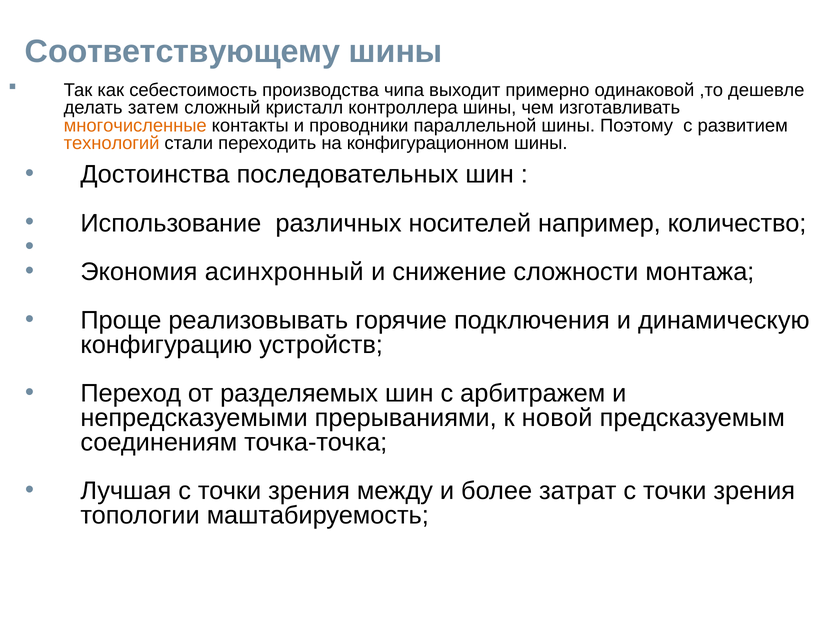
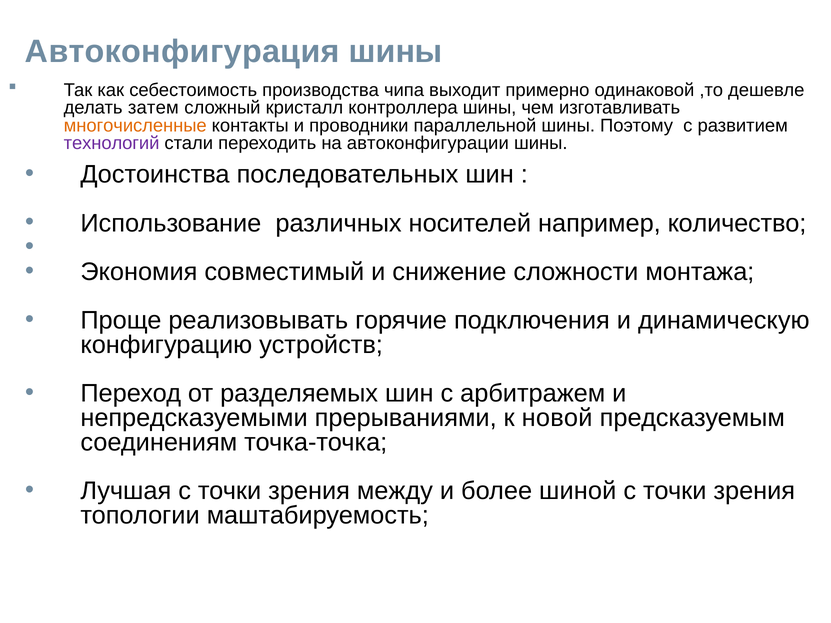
Соответствующему: Соответствующему -> Автоконфигурация
технологий colour: orange -> purple
конфигурационном: конфигурационном -> автоконфигурации
асинхронный: асинхронный -> совместимый
затрат: затрат -> шиной
